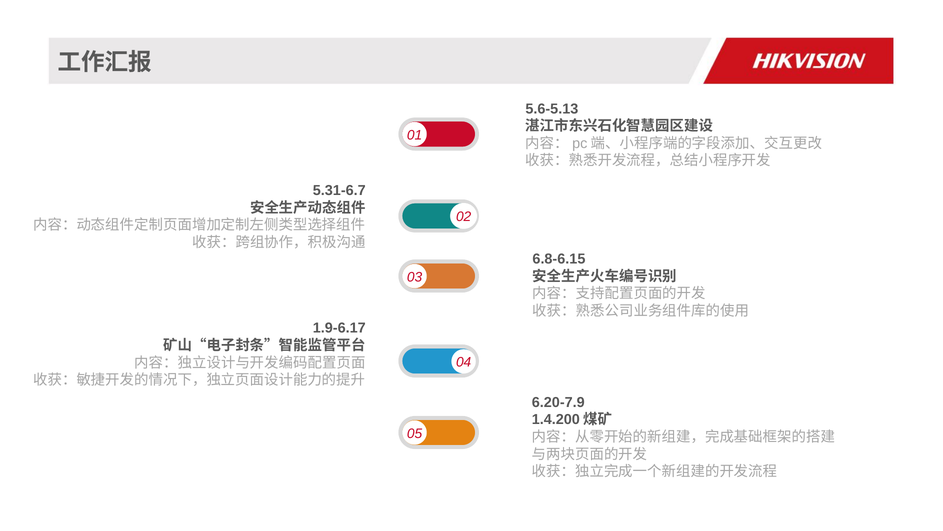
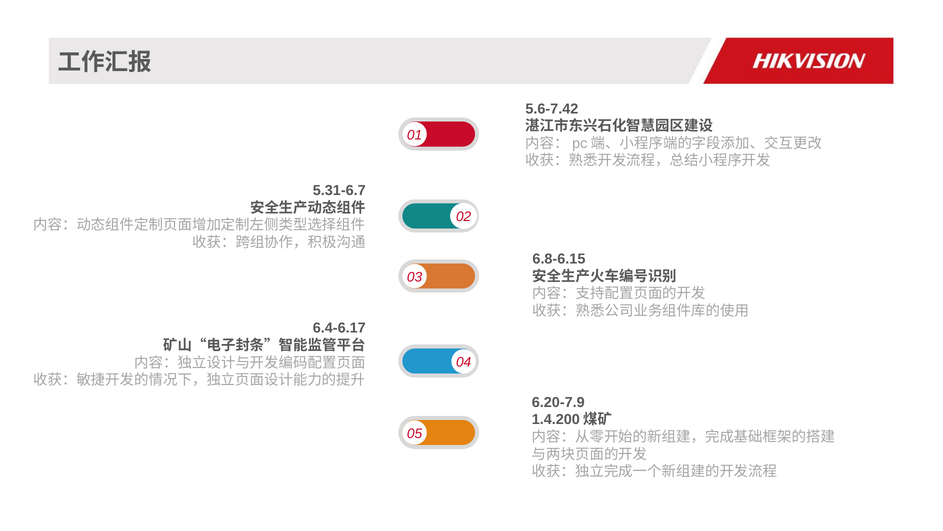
5.6-5.13: 5.6-5.13 -> 5.6-7.42
1.9-6.17: 1.9-6.17 -> 6.4-6.17
